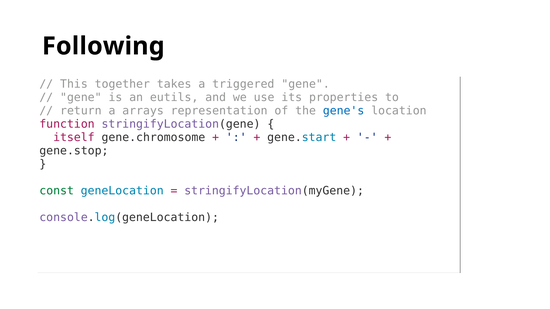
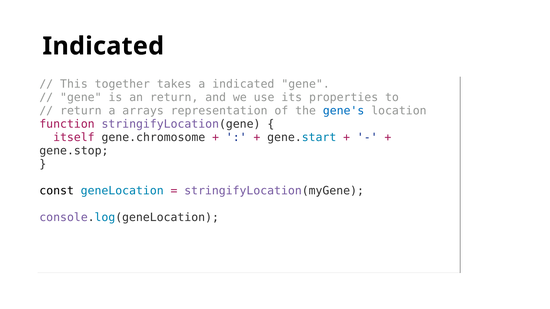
Following at (103, 46): Following -> Indicated
a triggered: triggered -> indicated
an eutils: eutils -> return
const colour: green -> black
